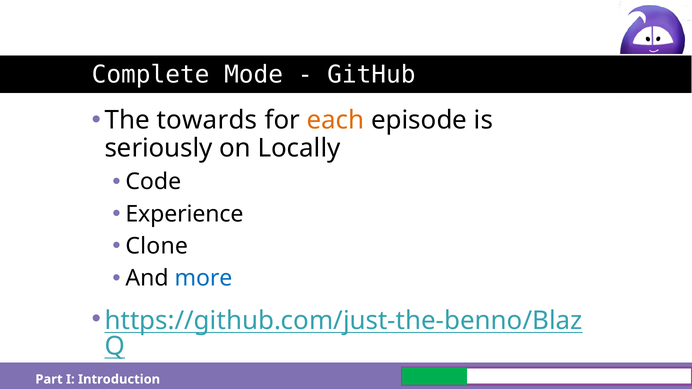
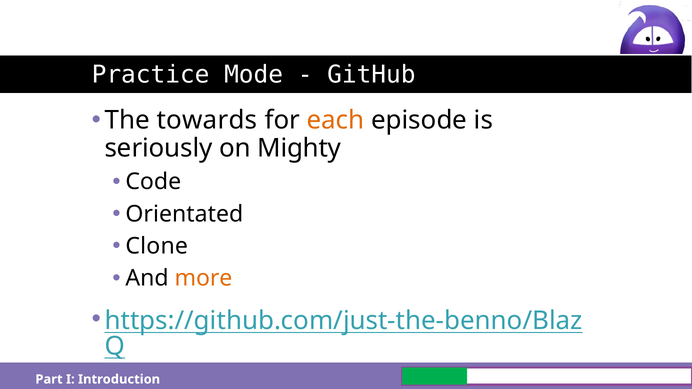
Complete: Complete -> Practice
Locally: Locally -> Mighty
Experience: Experience -> Orientated
more colour: blue -> orange
